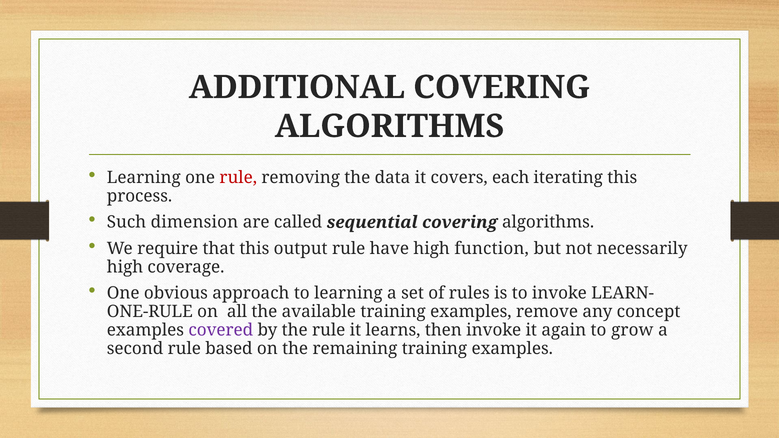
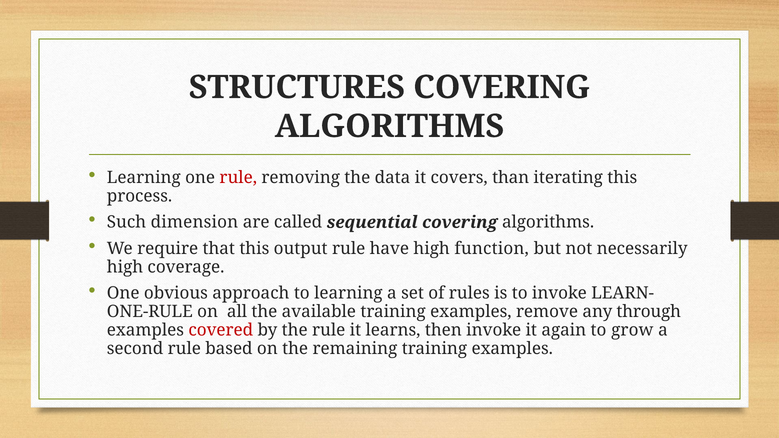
ADDITIONAL: ADDITIONAL -> STRUCTURES
each: each -> than
concept: concept -> through
covered colour: purple -> red
